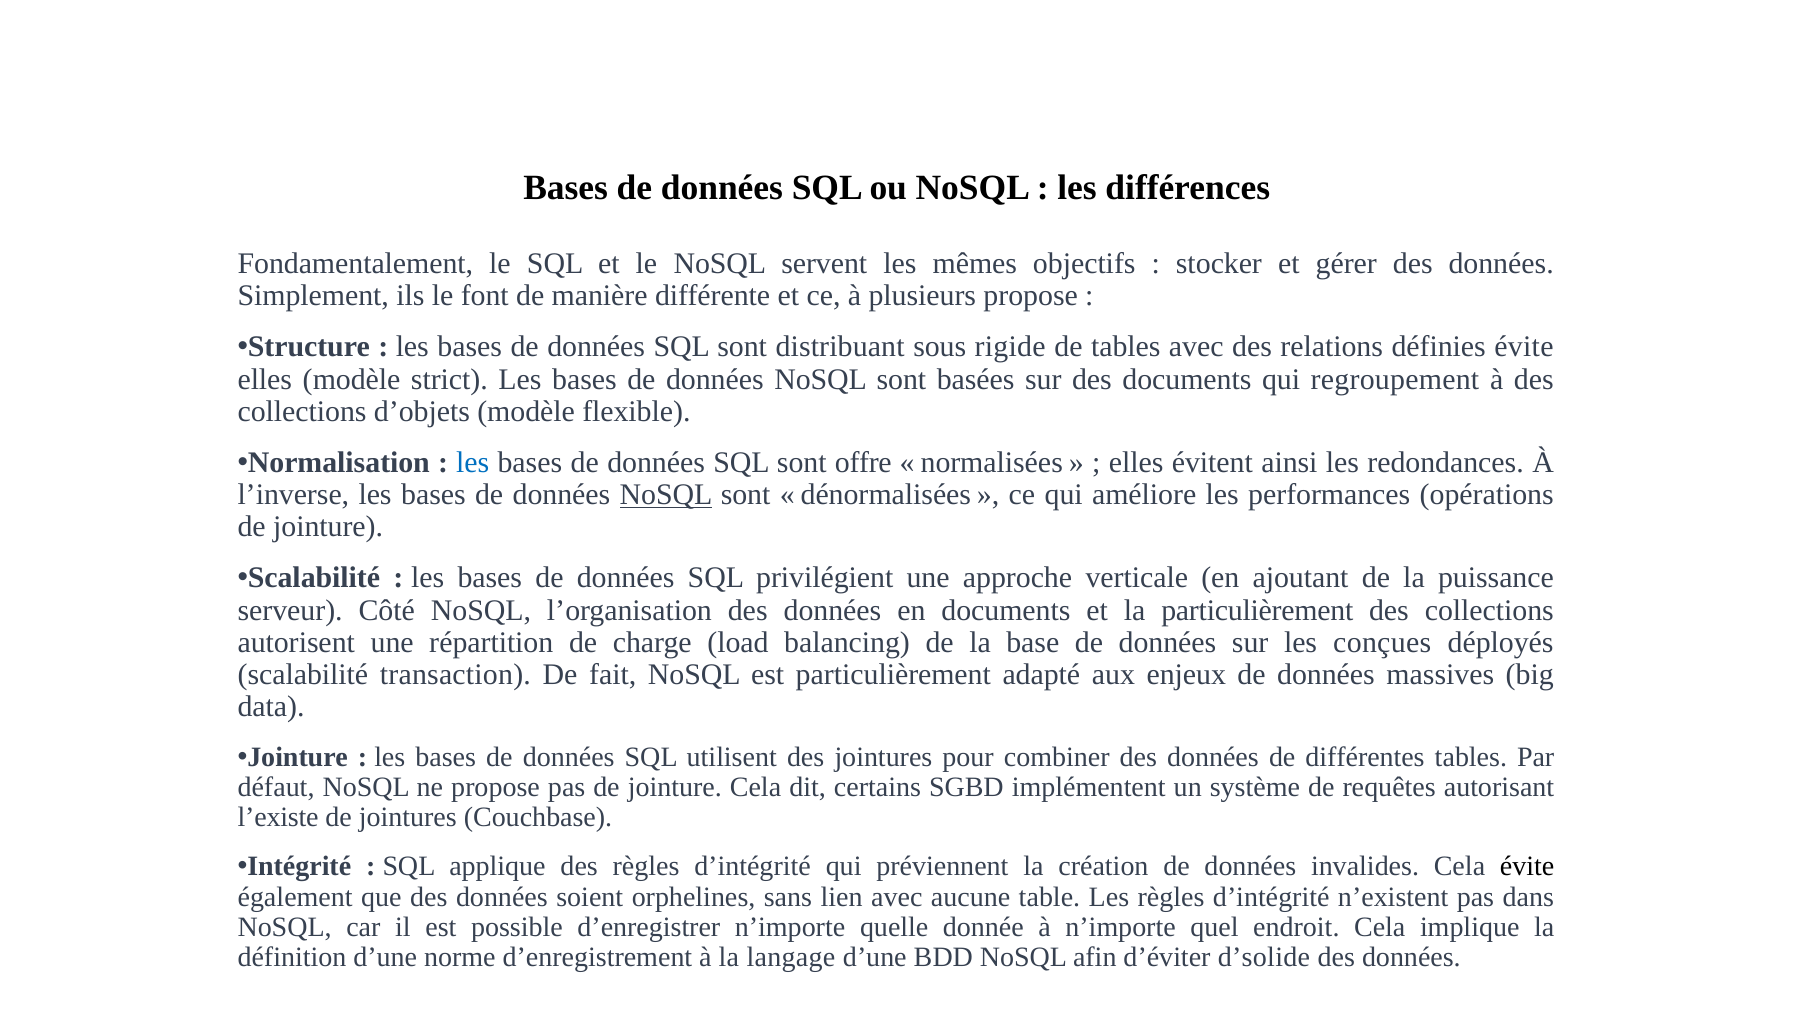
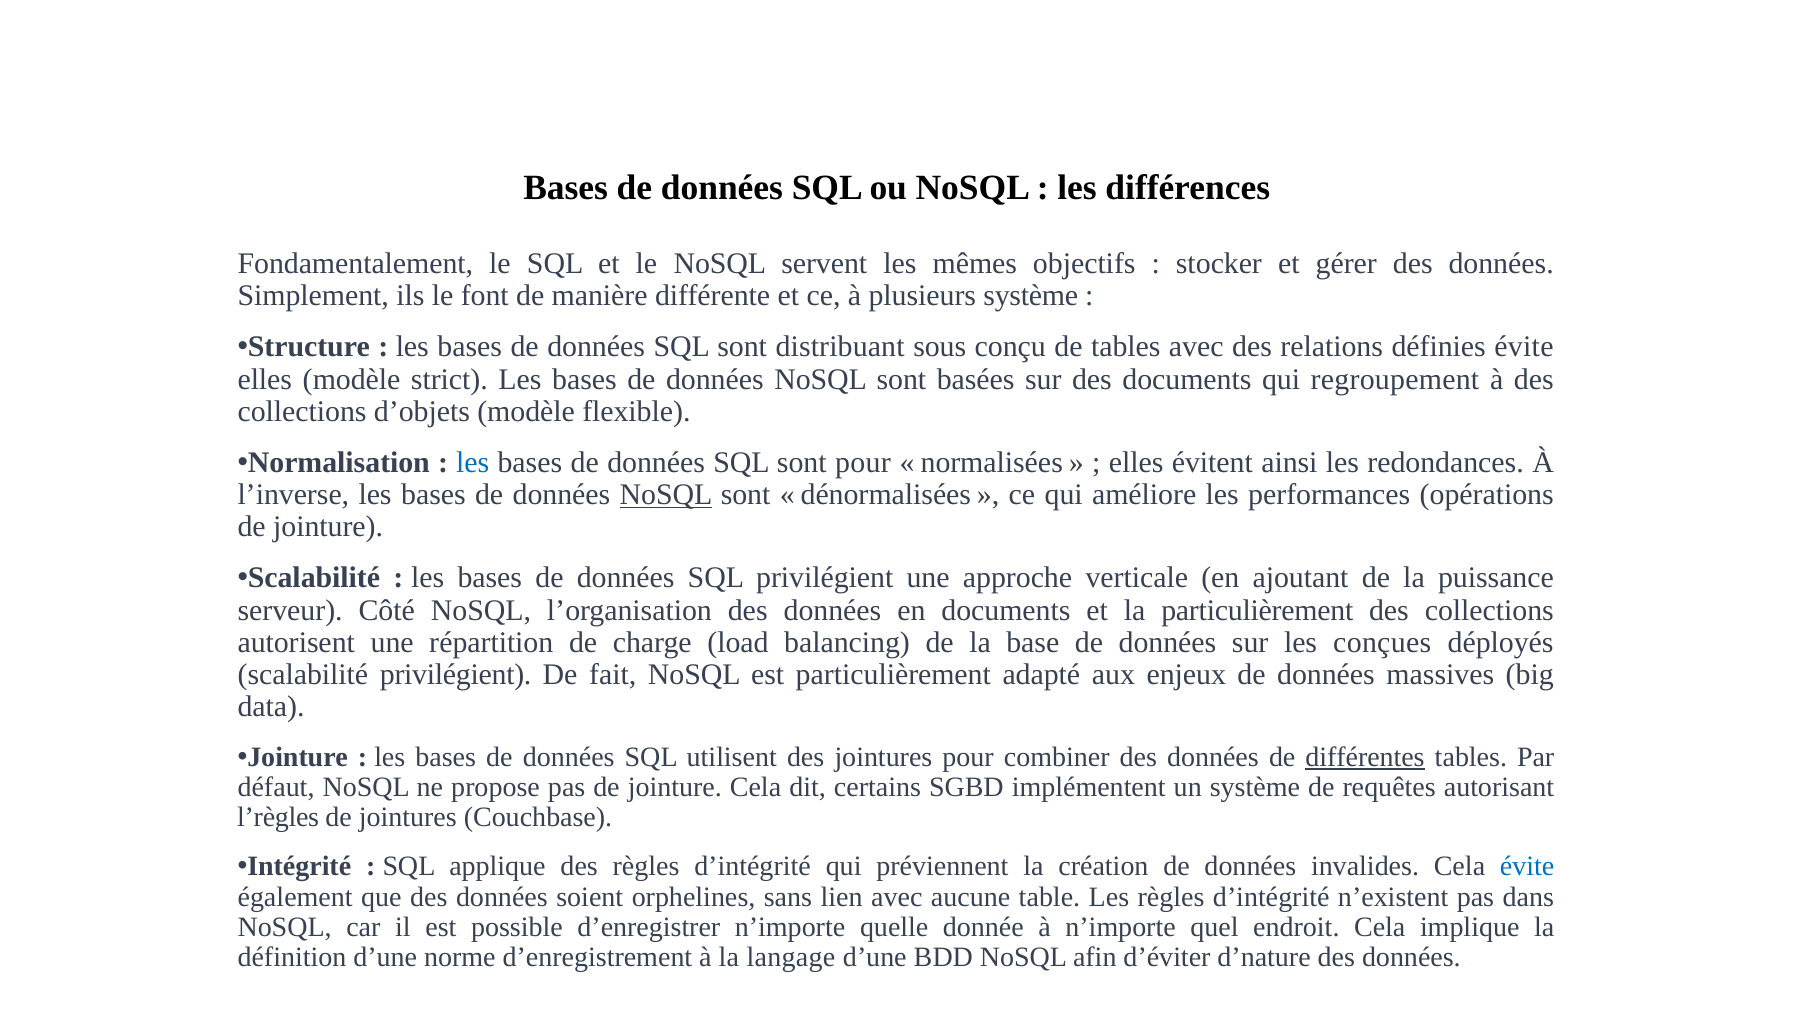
plusieurs propose: propose -> système
rigide: rigide -> conçu
sont offre: offre -> pour
scalabilité transaction: transaction -> privilégient
différentes underline: none -> present
l’existe: l’existe -> l’règles
évite at (1527, 867) colour: black -> blue
d’solide: d’solide -> d’nature
